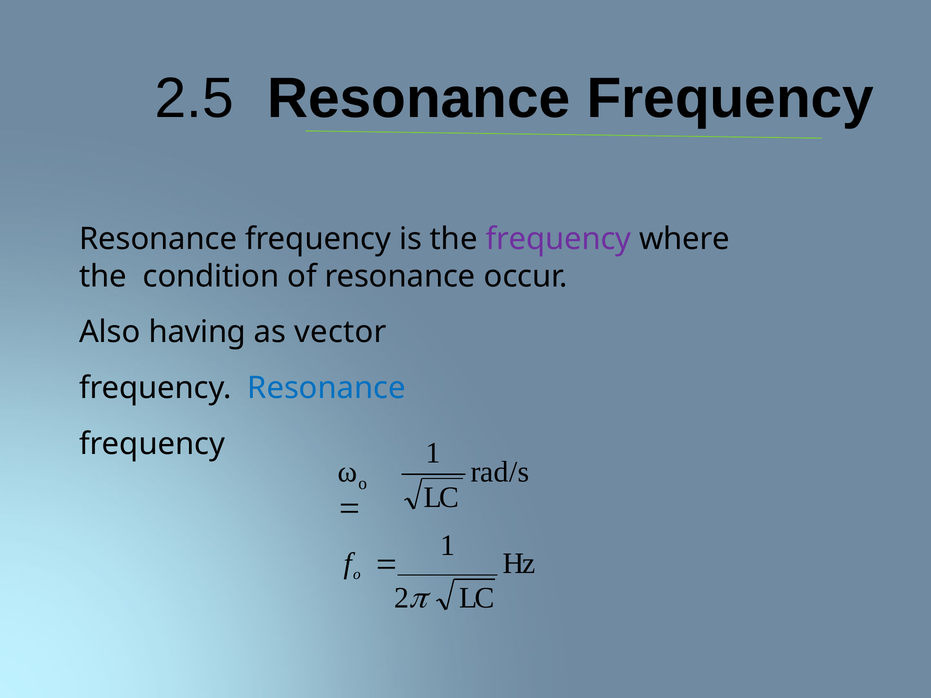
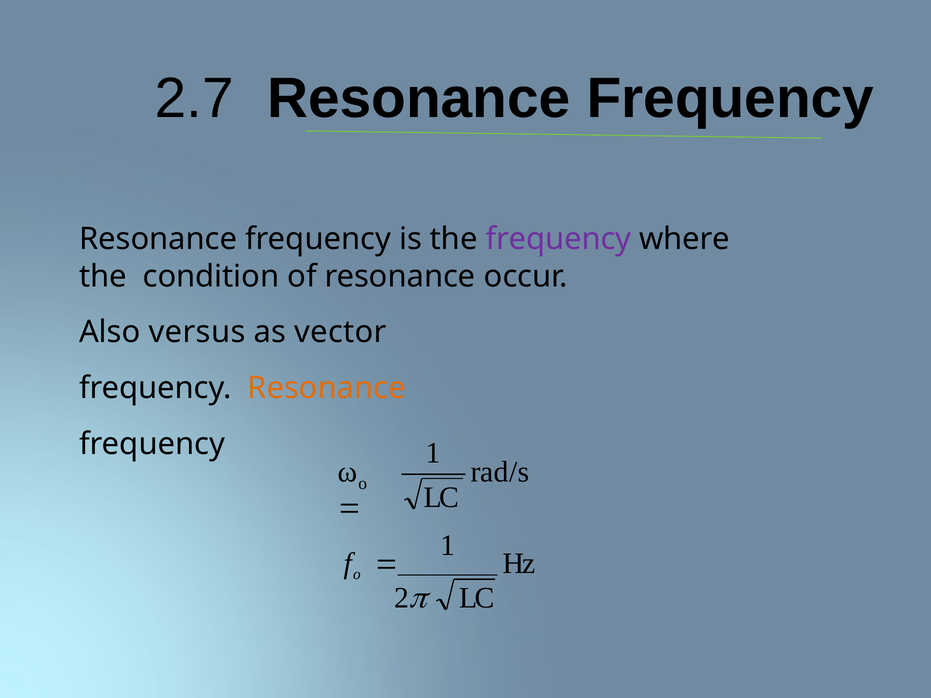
2.5: 2.5 -> 2.7
having: having -> versus
Resonance at (326, 388) colour: blue -> orange
